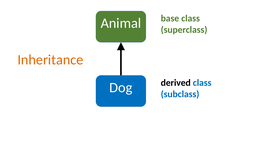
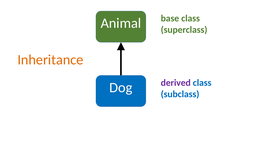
derived colour: black -> purple
